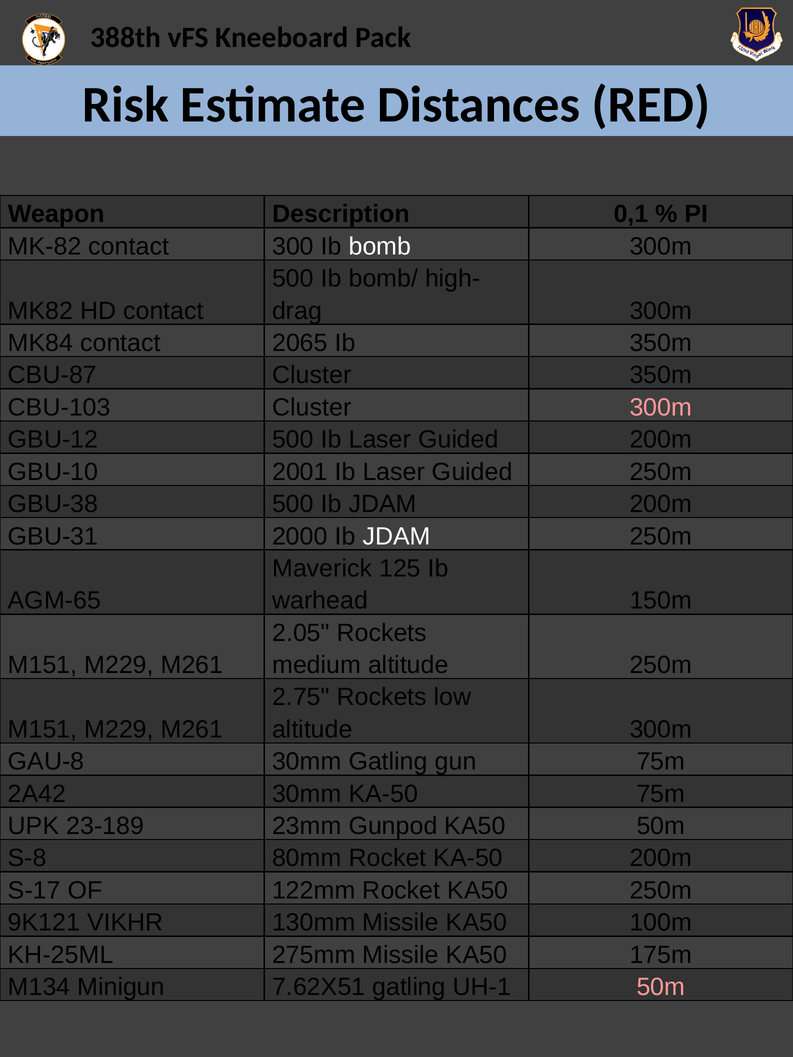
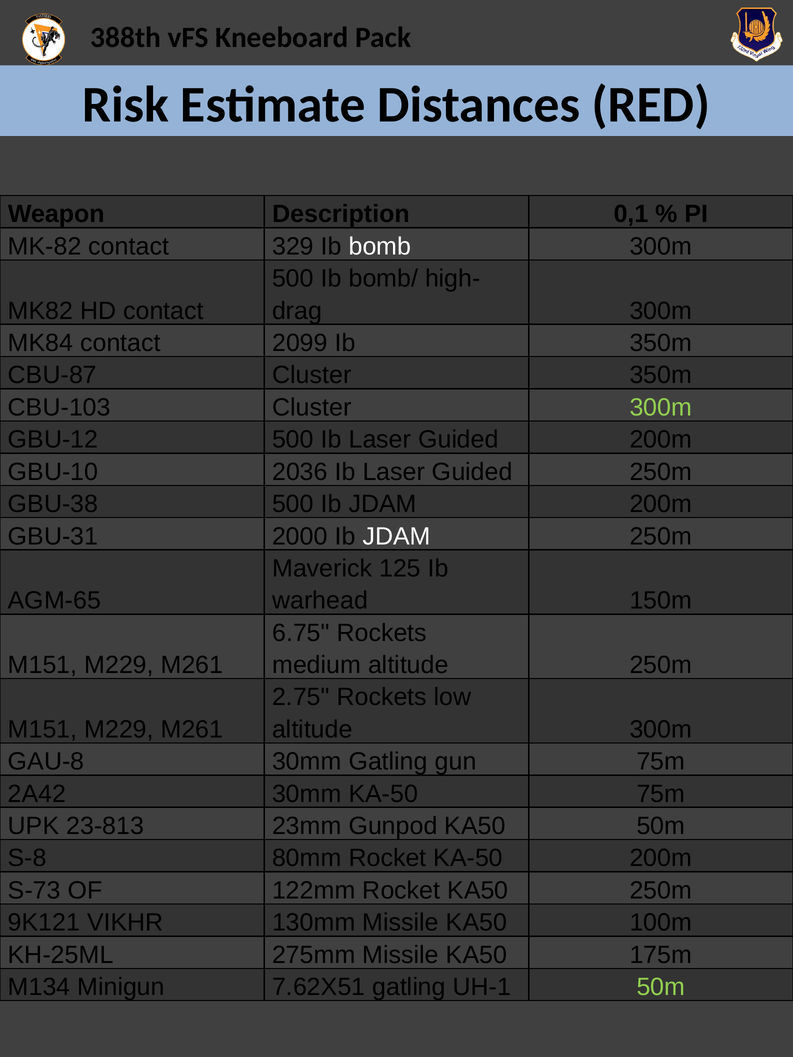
300: 300 -> 329
2065: 2065 -> 2099
300m at (661, 408) colour: pink -> light green
2001: 2001 -> 2036
2.05: 2.05 -> 6.75
23-189: 23-189 -> 23-813
S-17: S-17 -> S-73
50m at (661, 987) colour: pink -> light green
